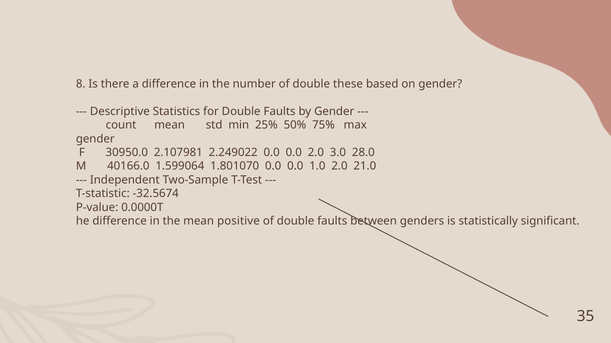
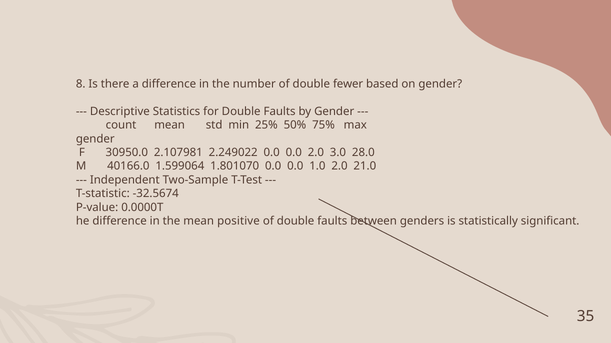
these: these -> fewer
